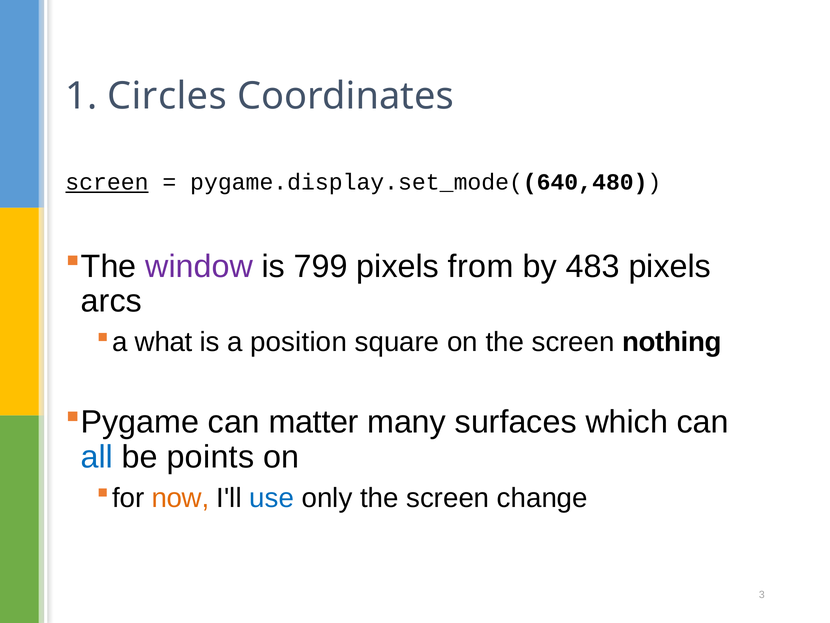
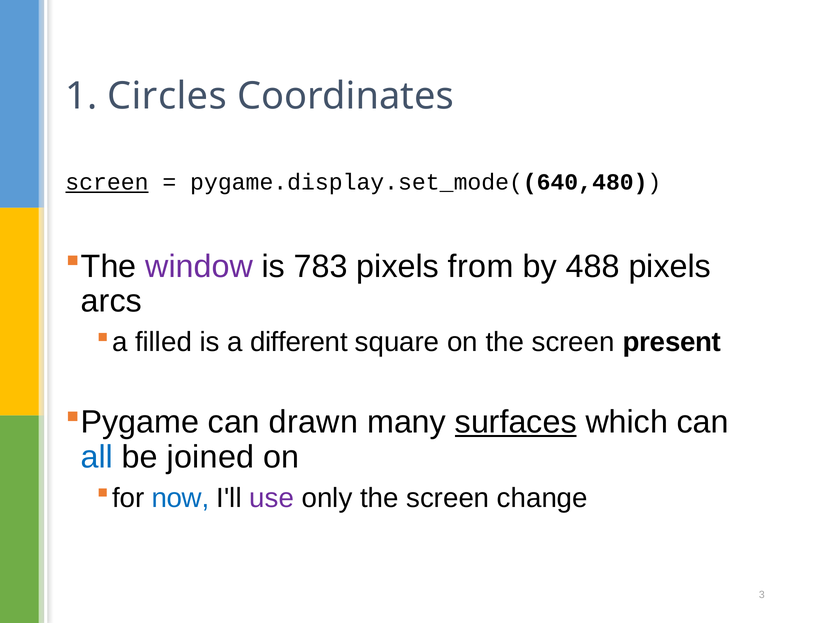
799: 799 -> 783
483: 483 -> 488
what: what -> filled
position: position -> different
nothing: nothing -> present
matter: matter -> drawn
surfaces underline: none -> present
points: points -> joined
now colour: orange -> blue
use colour: blue -> purple
